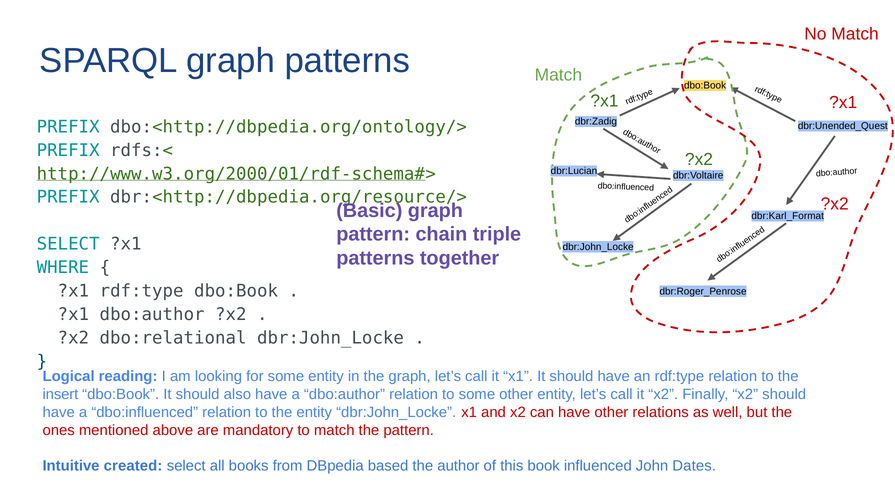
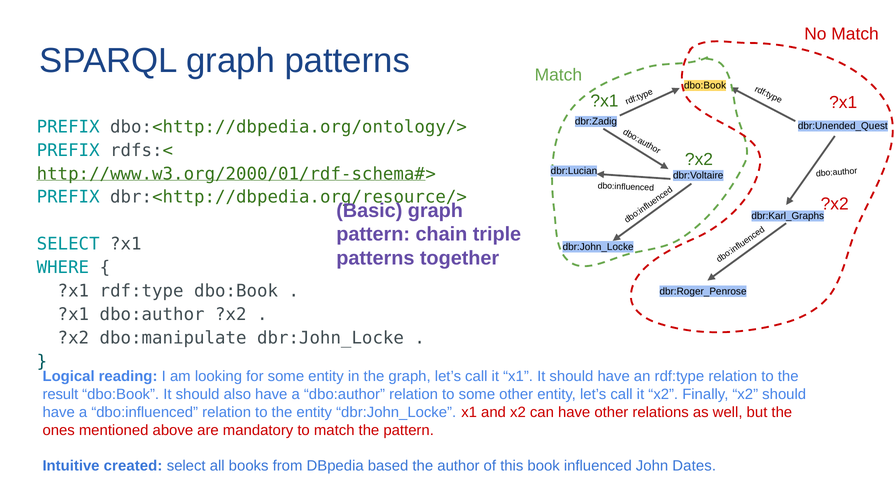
dbr:Karl_Format: dbr:Karl_Format -> dbr:Karl_Graphs
dbo:relational: dbo:relational -> dbo:manipulate
insert: insert -> result
